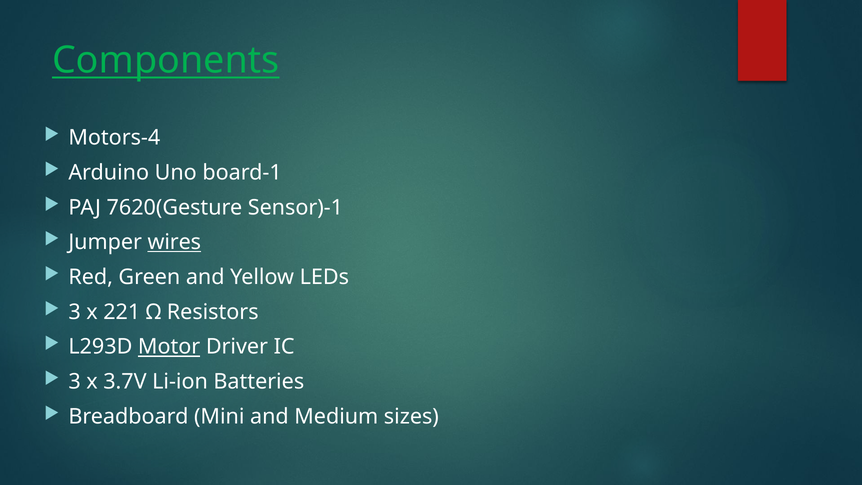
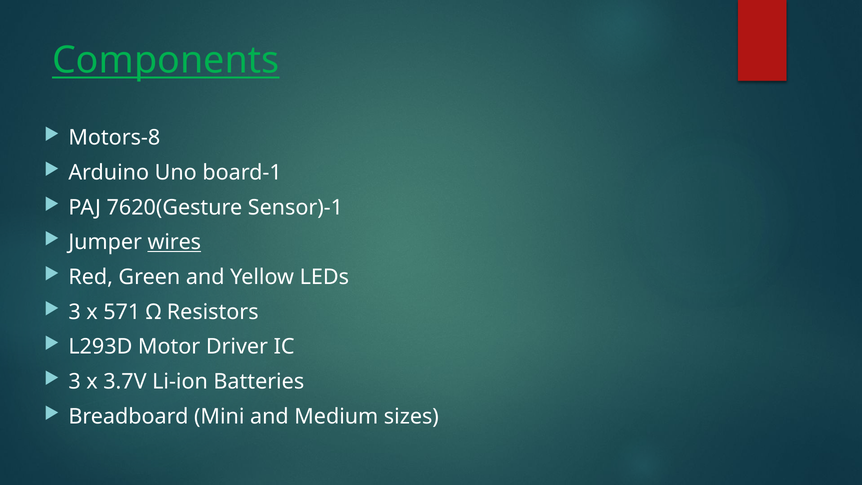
Motors-4: Motors-4 -> Motors-8
221: 221 -> 571
Motor underline: present -> none
